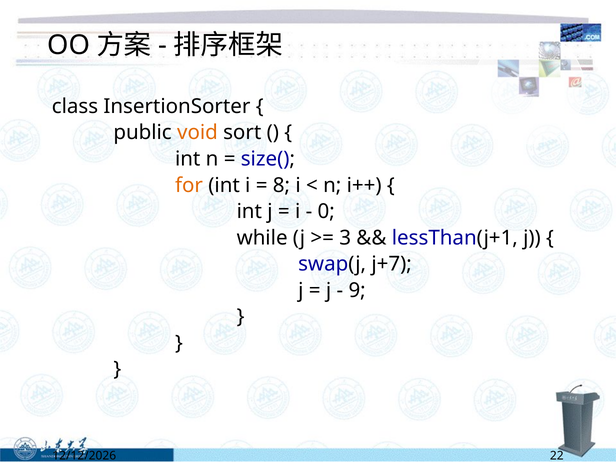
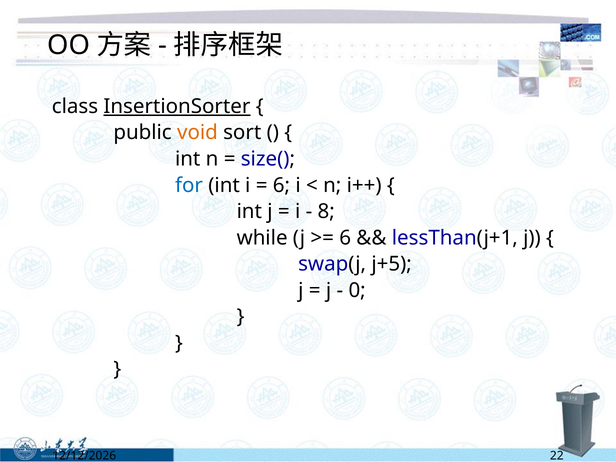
InsertionSorter underline: none -> present
for colour: orange -> blue
8 at (281, 185): 8 -> 6
0: 0 -> 8
3 at (345, 238): 3 -> 6
j+7: j+7 -> j+5
9: 9 -> 0
